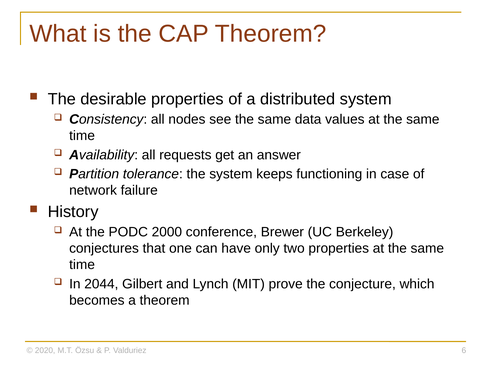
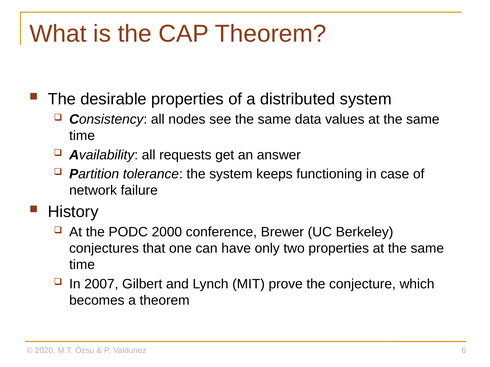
2044: 2044 -> 2007
